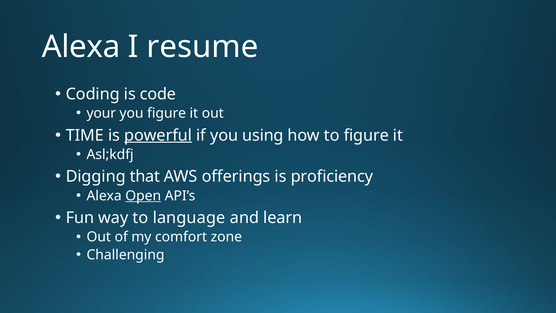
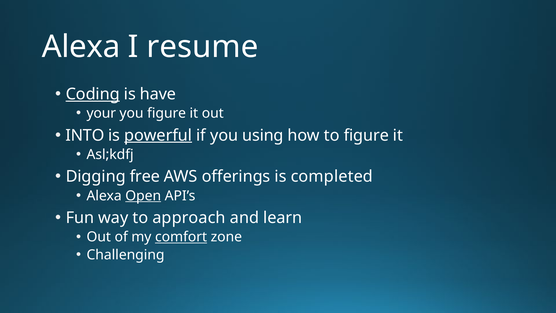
Coding underline: none -> present
code: code -> have
TIME: TIME -> INTO
that: that -> free
proficiency: proficiency -> completed
language: language -> approach
comfort underline: none -> present
